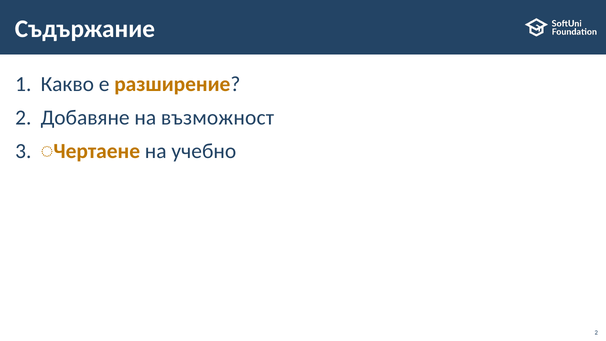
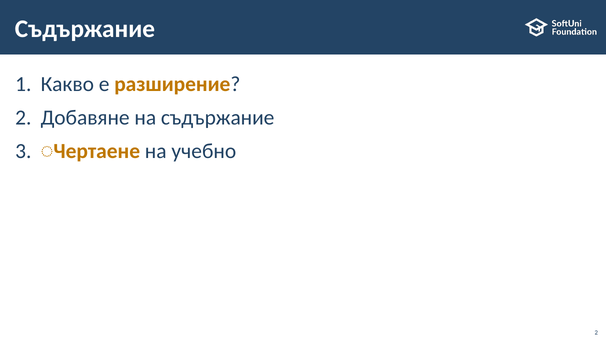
на възможност: възможност -> съдържание
